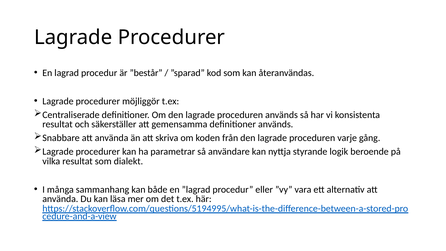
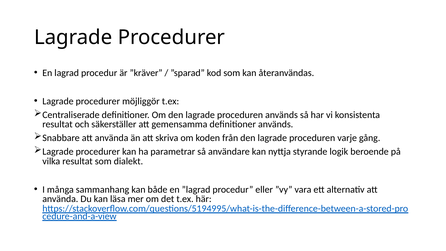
”består: ”består -> ”kräver
